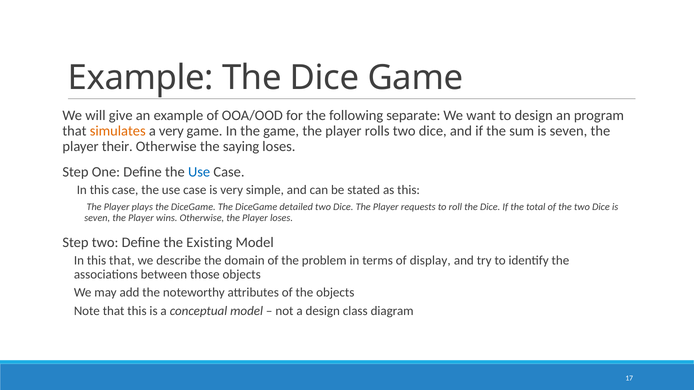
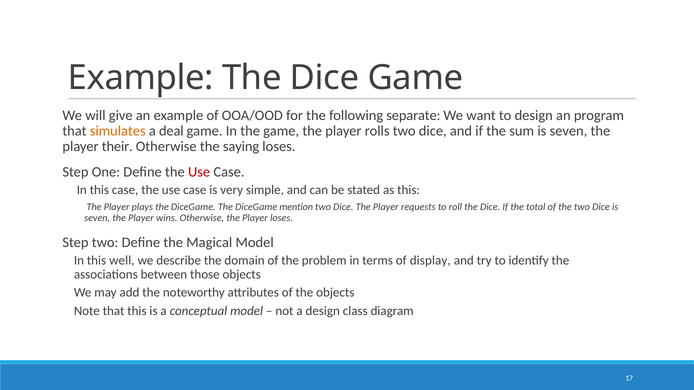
a very: very -> deal
Use at (199, 172) colour: blue -> red
detailed: detailed -> mention
Existing: Existing -> Magical
this that: that -> well
